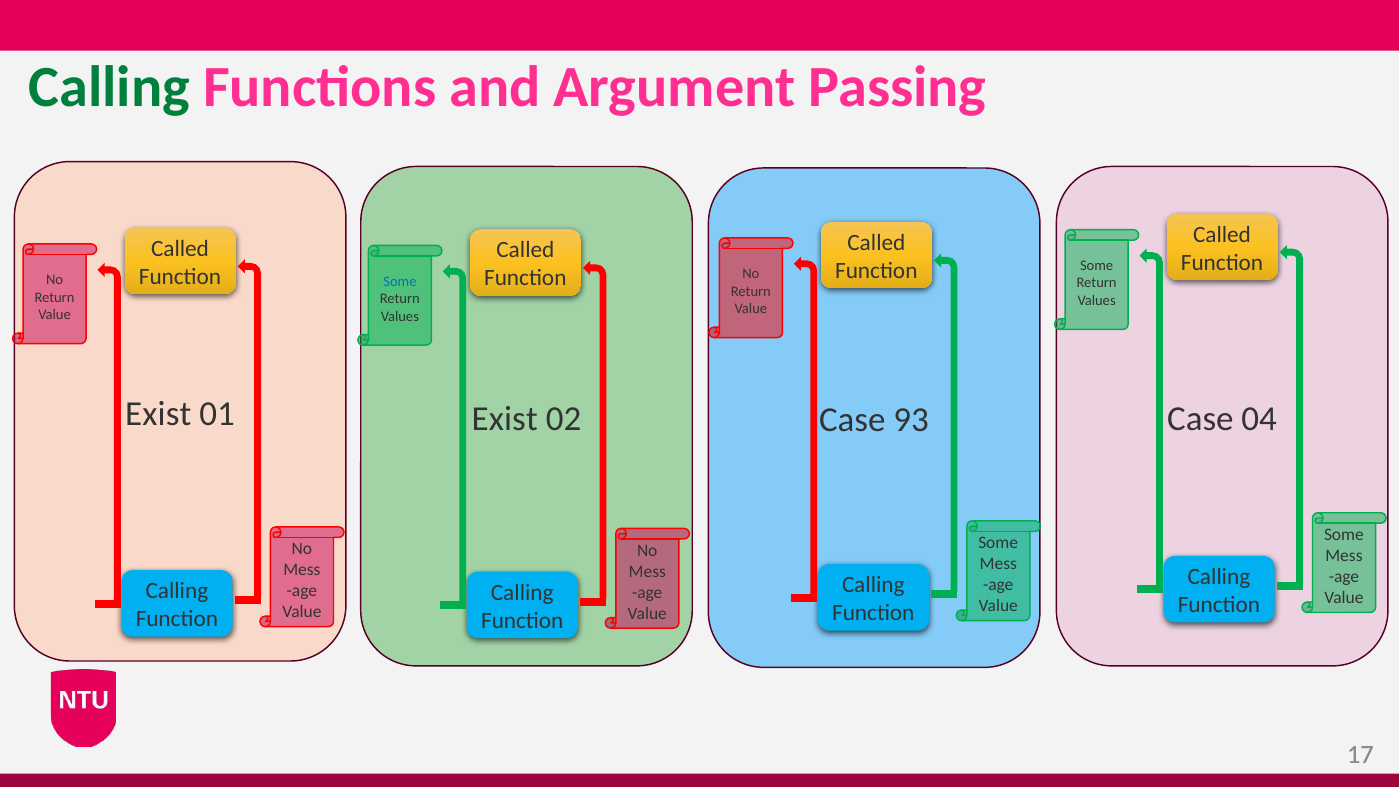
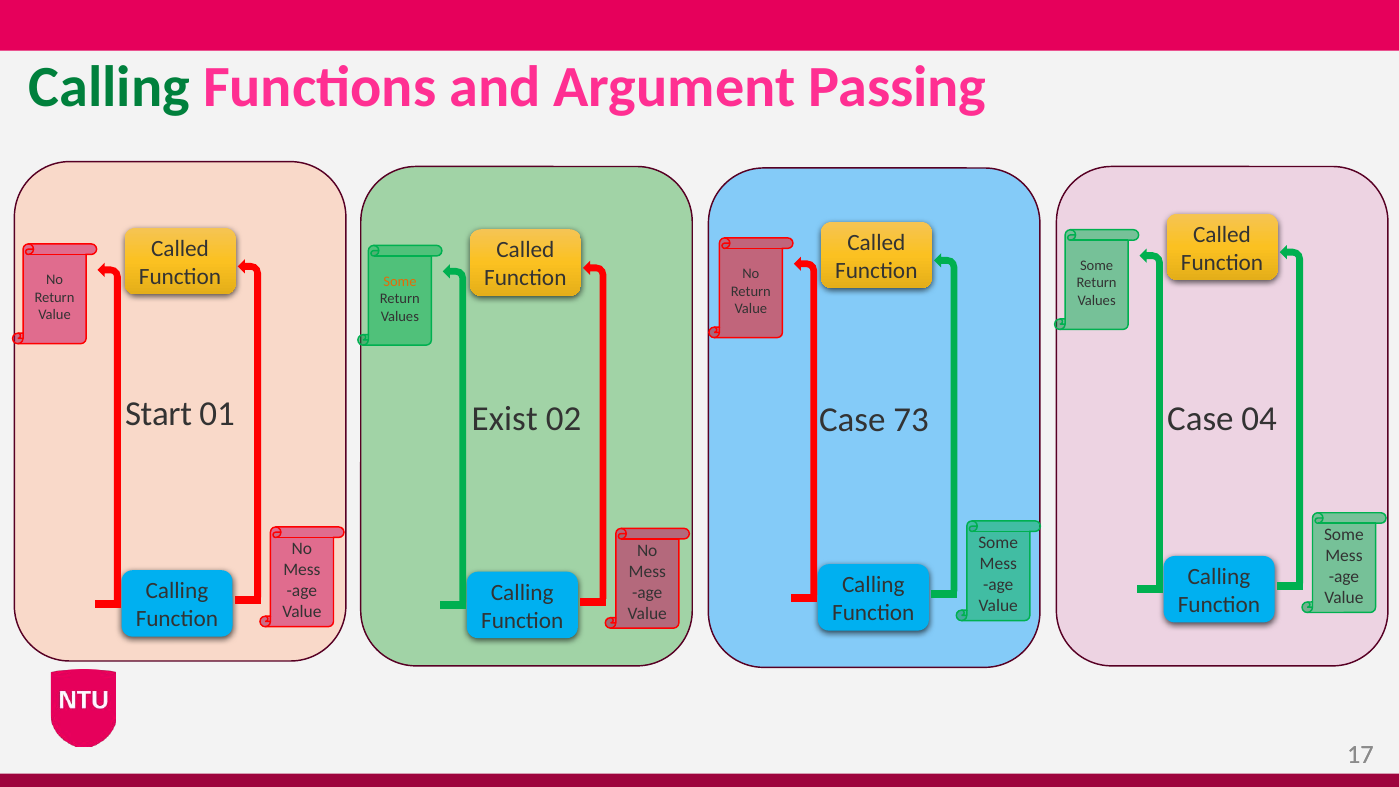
Some at (400, 281) colour: blue -> orange
Exist at (158, 414): Exist -> Start
93: 93 -> 73
